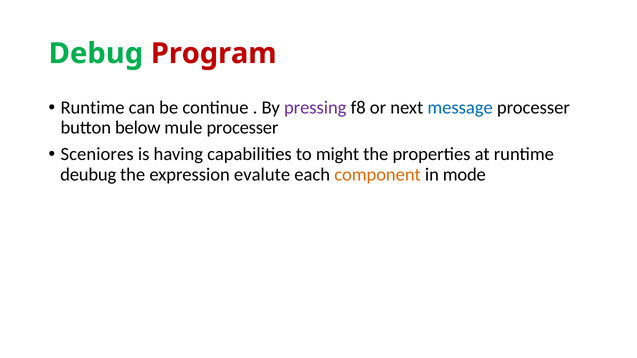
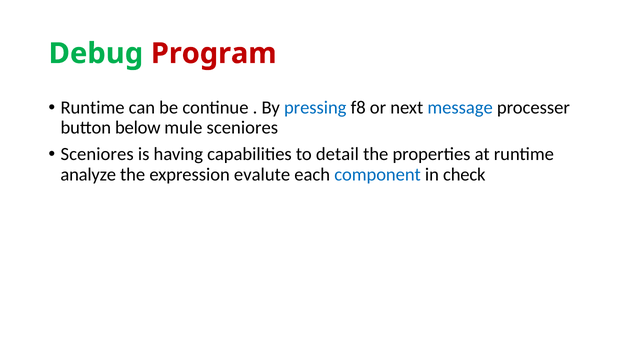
pressing colour: purple -> blue
mule processer: processer -> sceniores
might: might -> detail
deubug: deubug -> analyze
component colour: orange -> blue
mode: mode -> check
